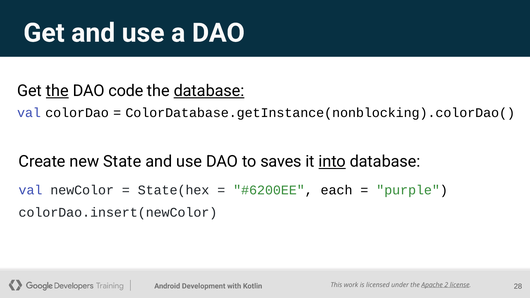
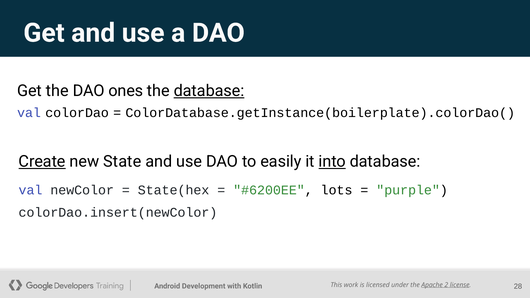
the at (57, 91) underline: present -> none
code: code -> ones
ColorDatabase.getInstance(nonblocking).colorDao(: ColorDatabase.getInstance(nonblocking).colorDao( -> ColorDatabase.getInstance(boilerplate).colorDao(
Create underline: none -> present
saves: saves -> easily
each: each -> lots
